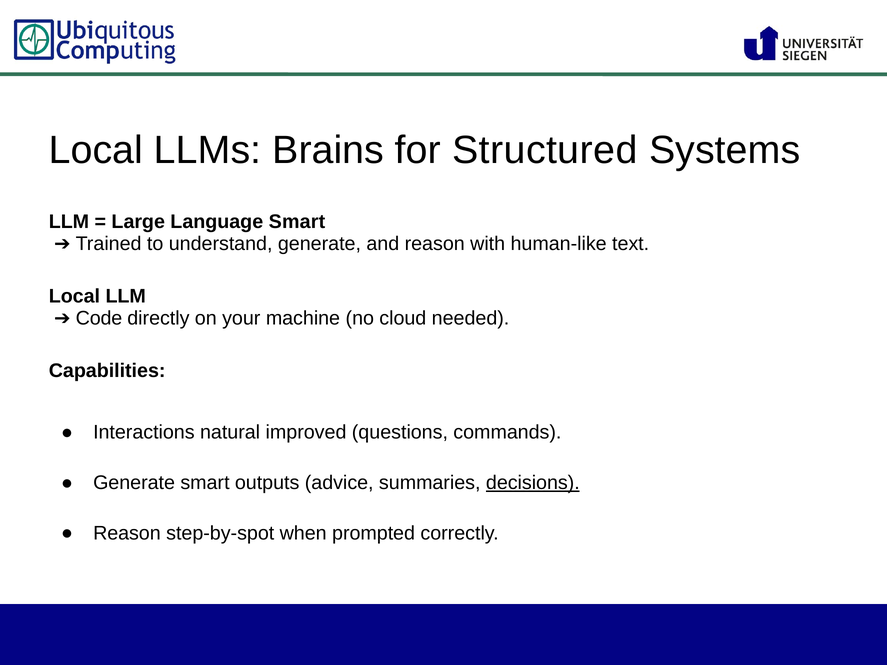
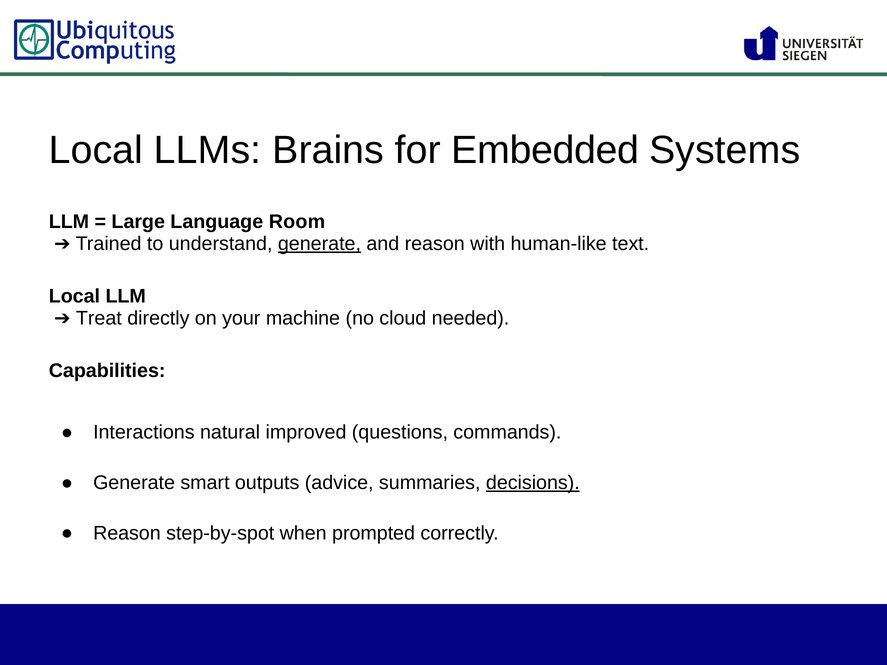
Structured: Structured -> Embedded
Language Smart: Smart -> Room
generate at (319, 244) underline: none -> present
Code: Code -> Treat
